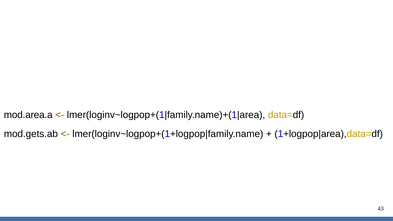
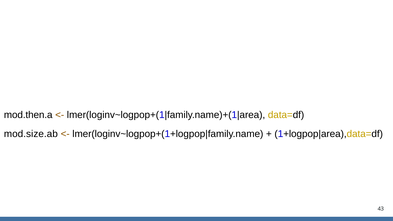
mod.area.a: mod.area.a -> mod.then.a
mod.gets.ab: mod.gets.ab -> mod.size.ab
